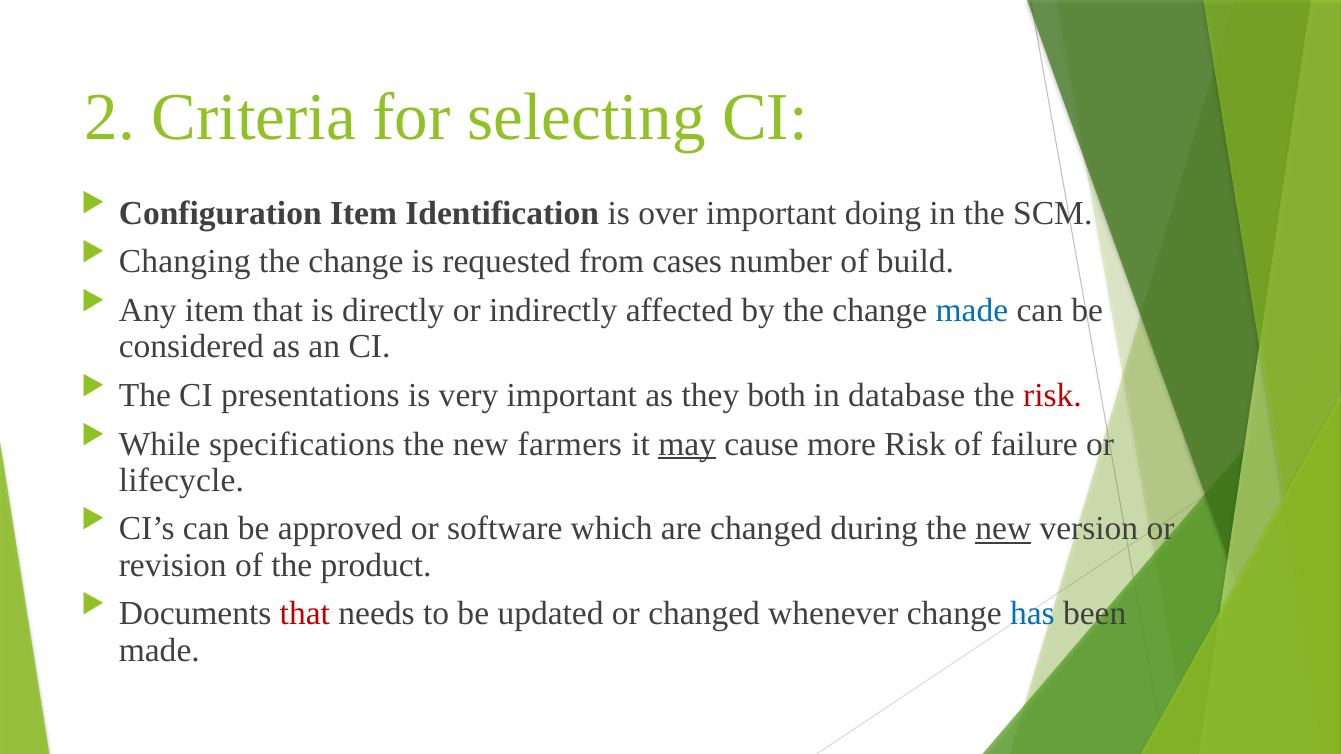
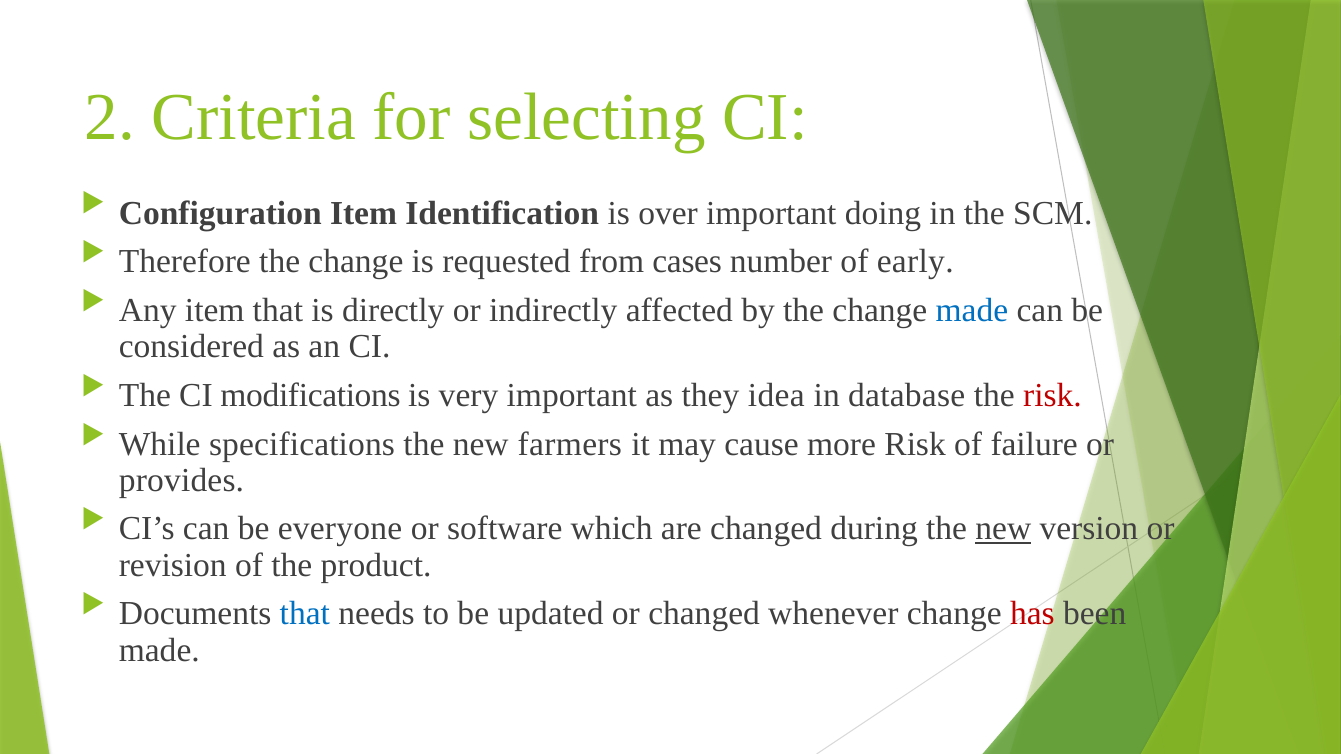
Changing: Changing -> Therefore
build: build -> early
presentations: presentations -> modifications
both: both -> idea
may underline: present -> none
lifecycle: lifecycle -> provides
approved: approved -> everyone
that at (305, 614) colour: red -> blue
has colour: blue -> red
